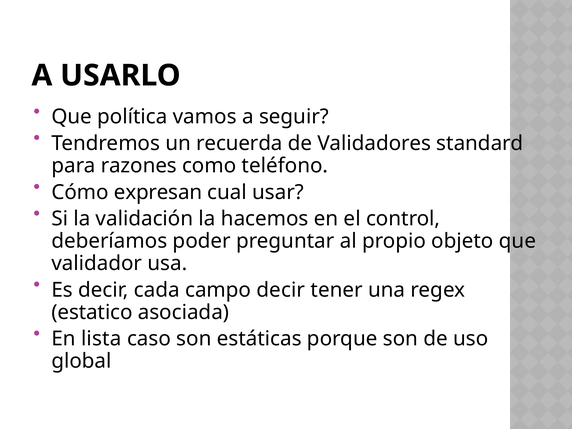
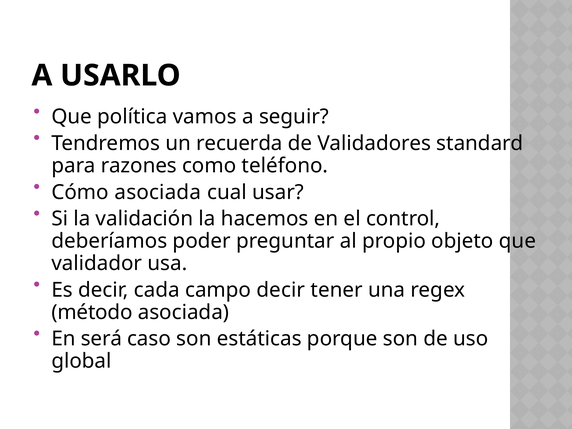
Cómo expresan: expresan -> asociada
estatico: estatico -> método
lista: lista -> será
